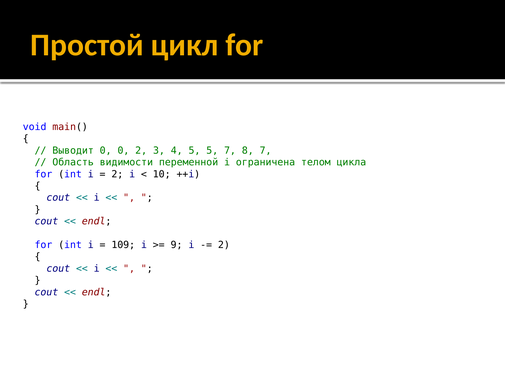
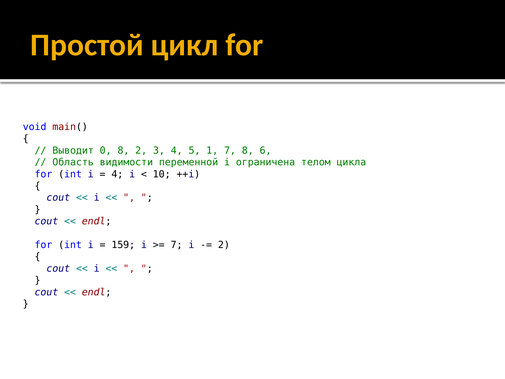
0 0: 0 -> 8
5 5: 5 -> 1
8 7: 7 -> 6
2 at (117, 174): 2 -> 4
109: 109 -> 159
9 at (177, 245): 9 -> 7
